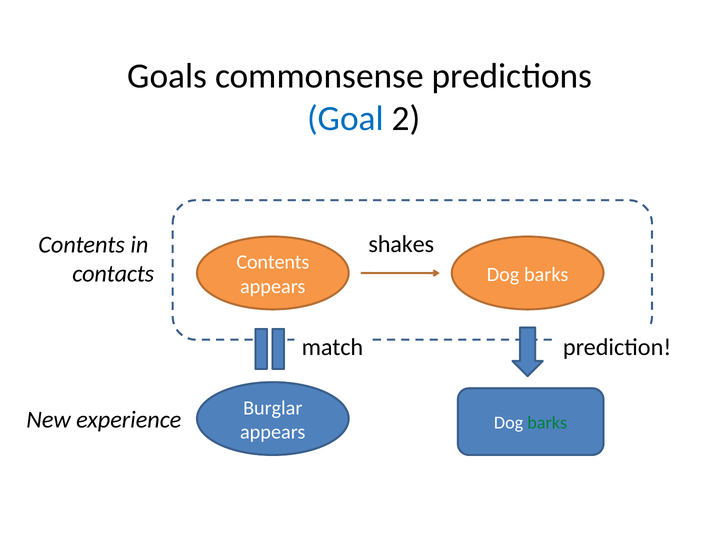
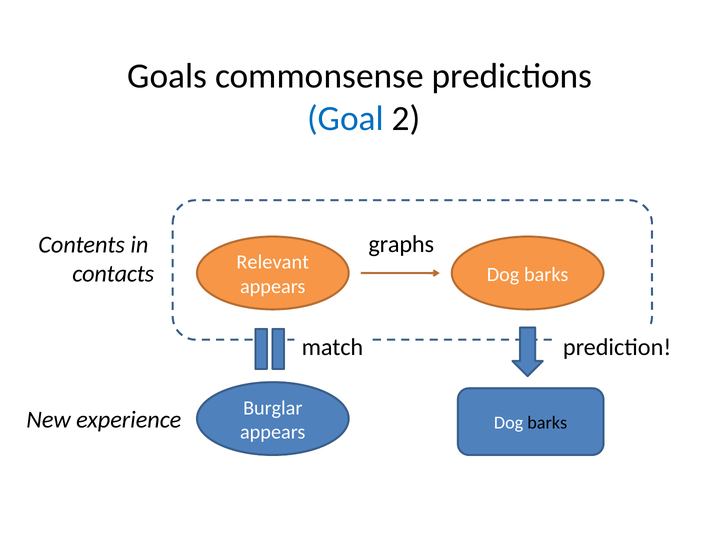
shakes: shakes -> graphs
Contents at (273, 262): Contents -> Relevant
barks at (547, 423) colour: green -> black
